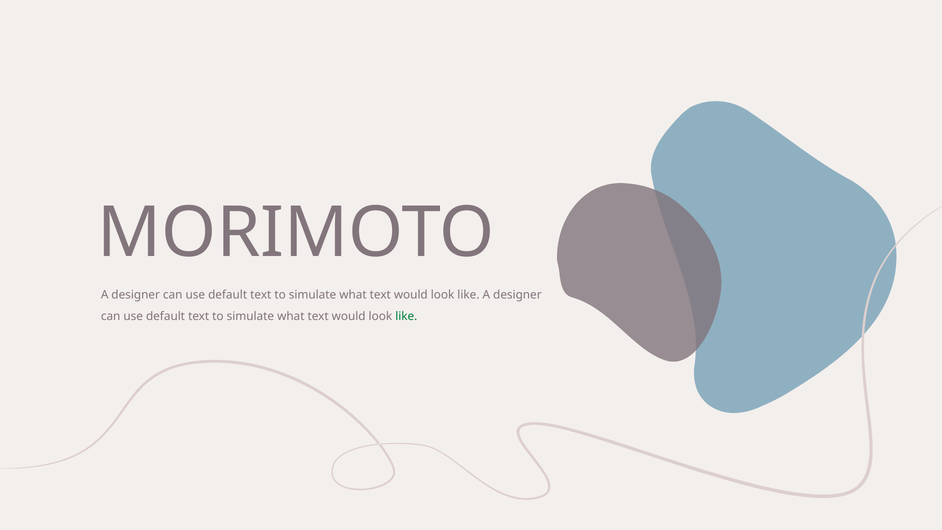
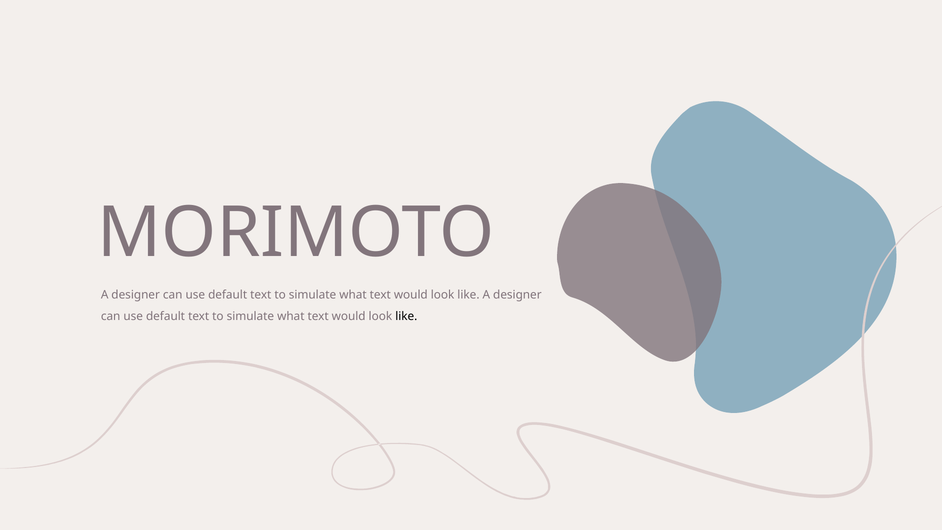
like at (406, 316) colour: green -> black
